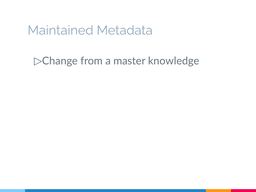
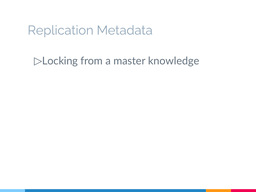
Maintained: Maintained -> Replication
Change: Change -> Locking
